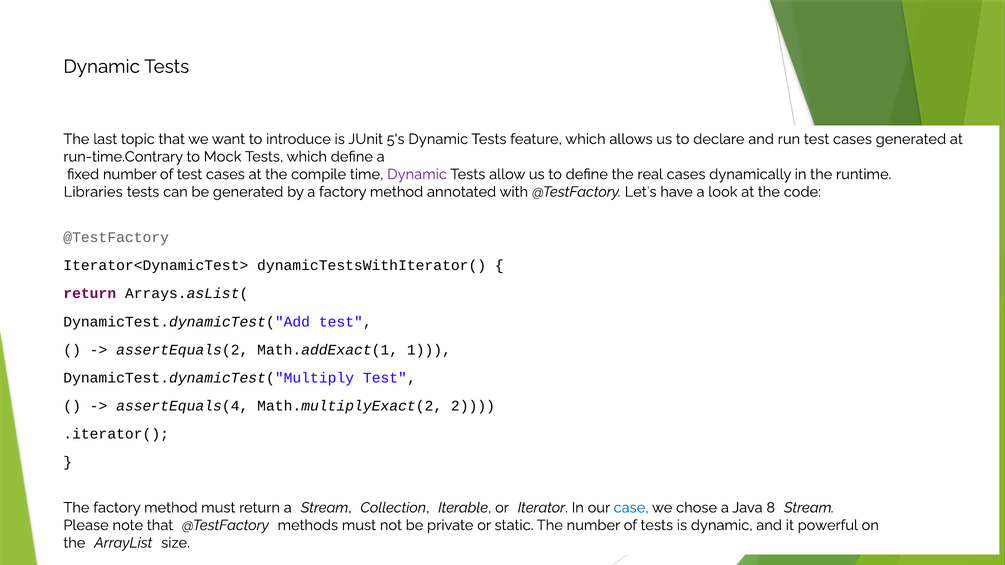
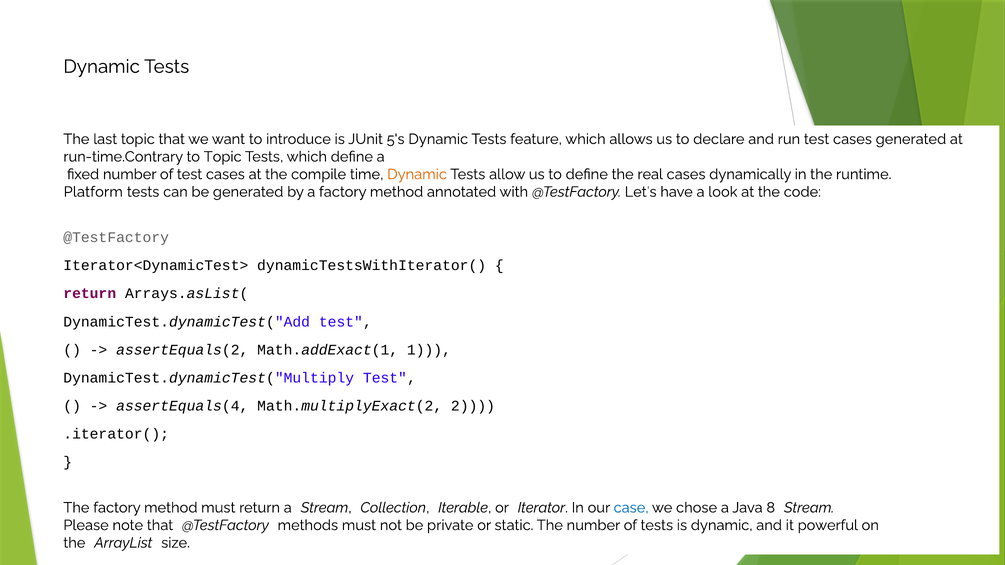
to Mock: Mock -> Topic
Dynamic at (417, 174) colour: purple -> orange
Libraries: Libraries -> Platform
